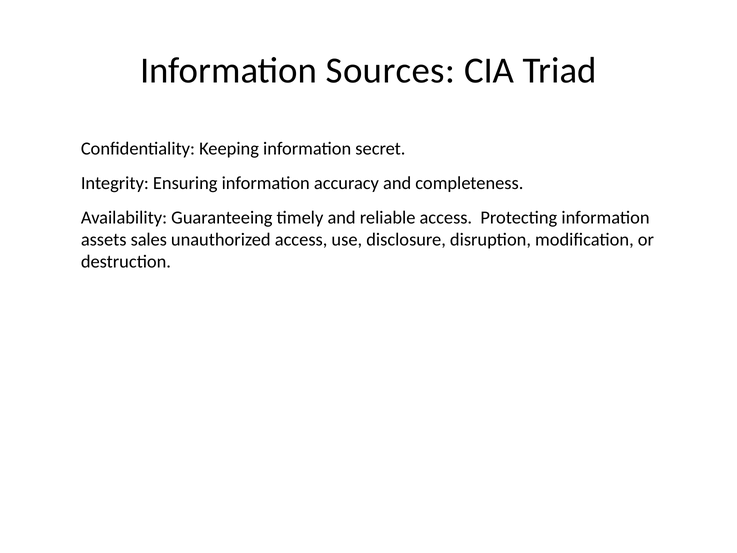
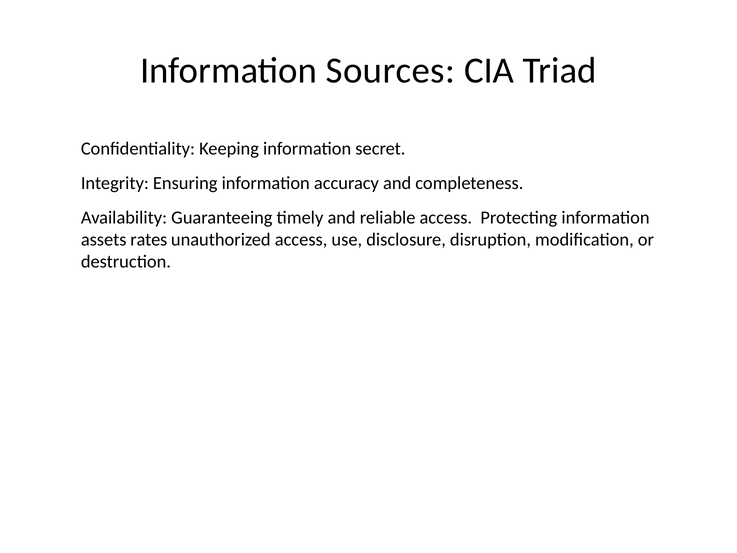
sales: sales -> rates
